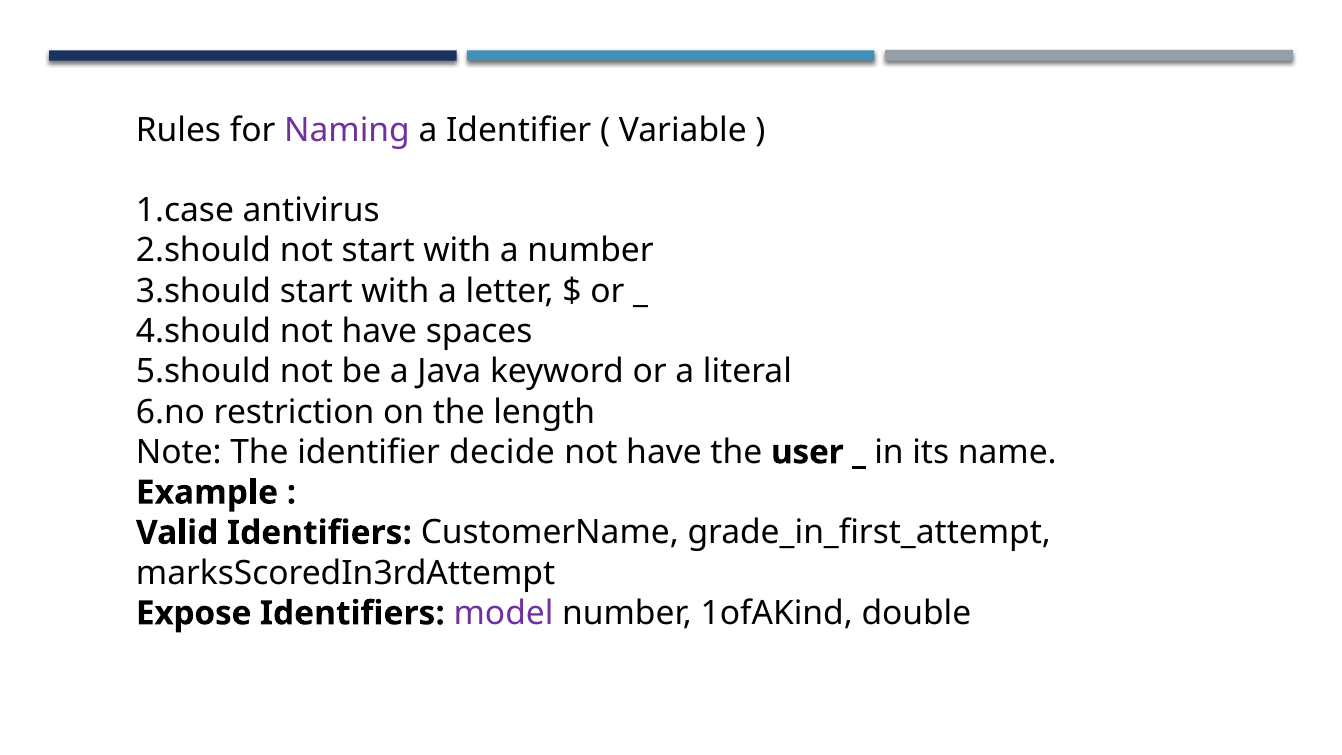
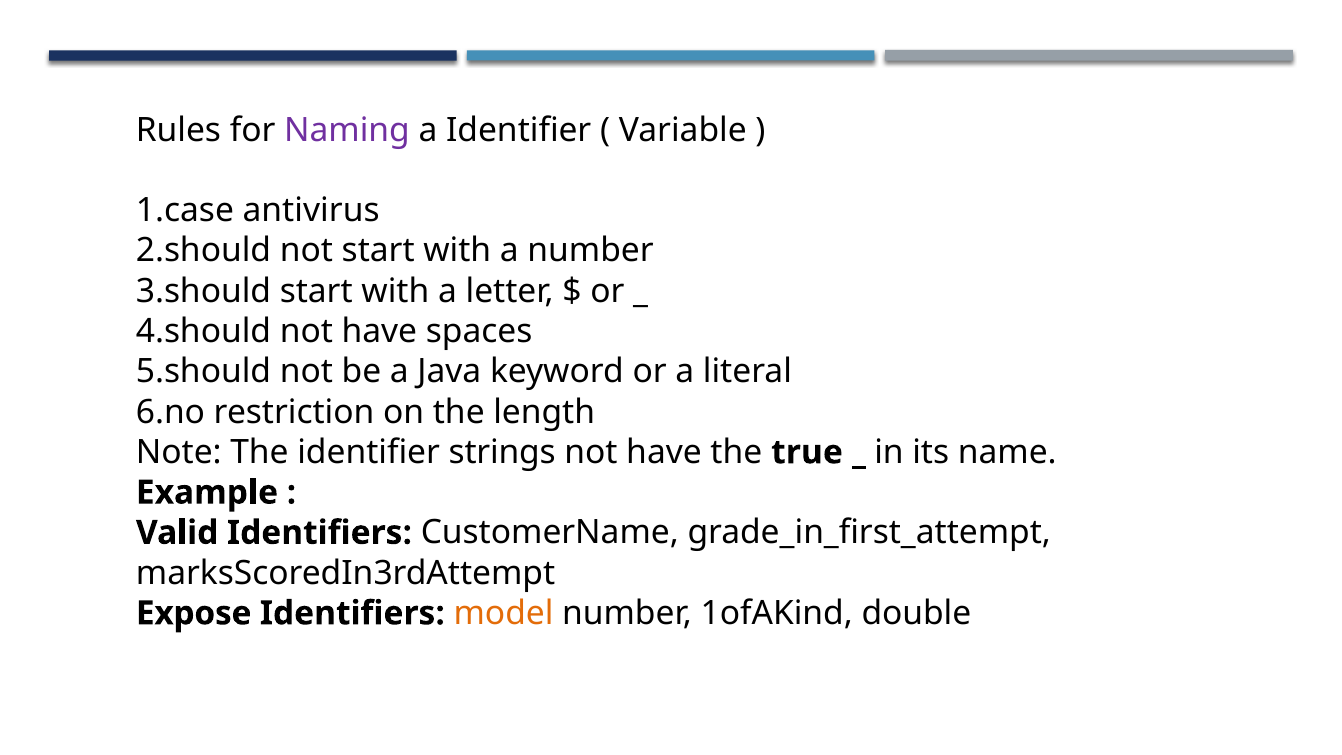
decide: decide -> strings
user: user -> true
model colour: purple -> orange
